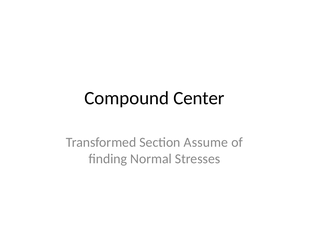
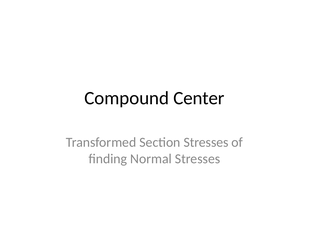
Section Assume: Assume -> Stresses
